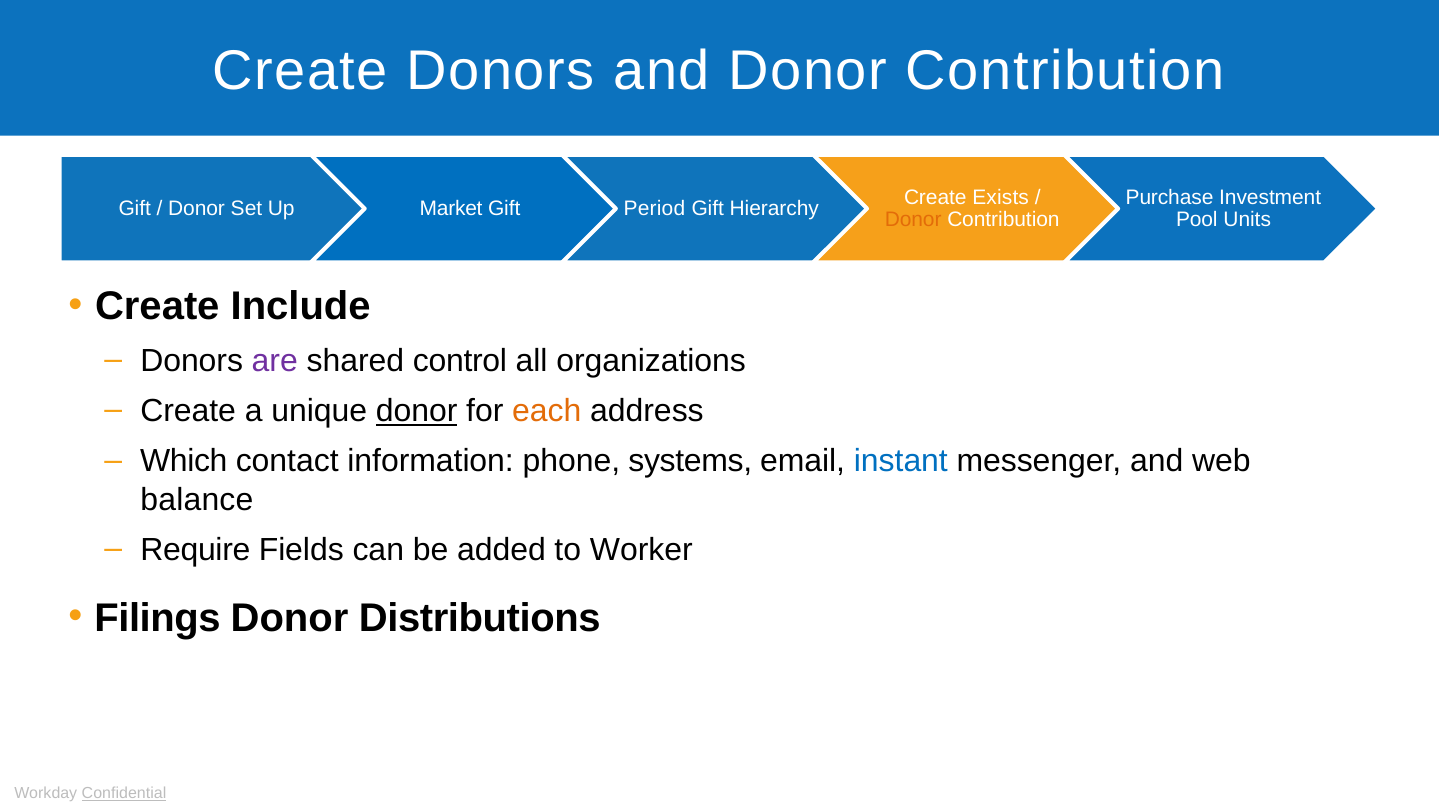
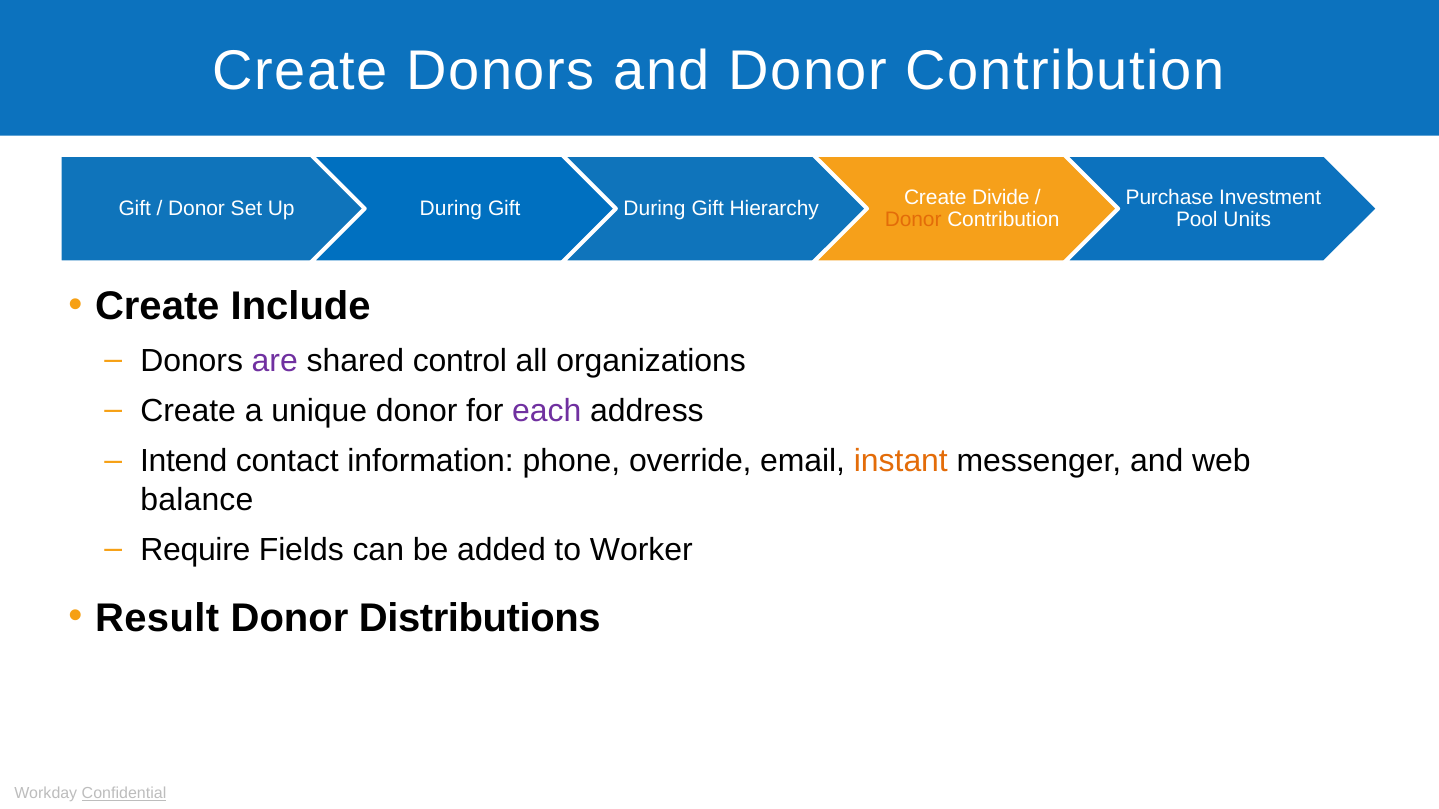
Exists: Exists -> Divide
Market at (451, 209): Market -> During
Period at (654, 209): Period -> During
donor at (417, 411) underline: present -> none
each colour: orange -> purple
Which: Which -> Intend
systems: systems -> override
instant colour: blue -> orange
Filings: Filings -> Result
